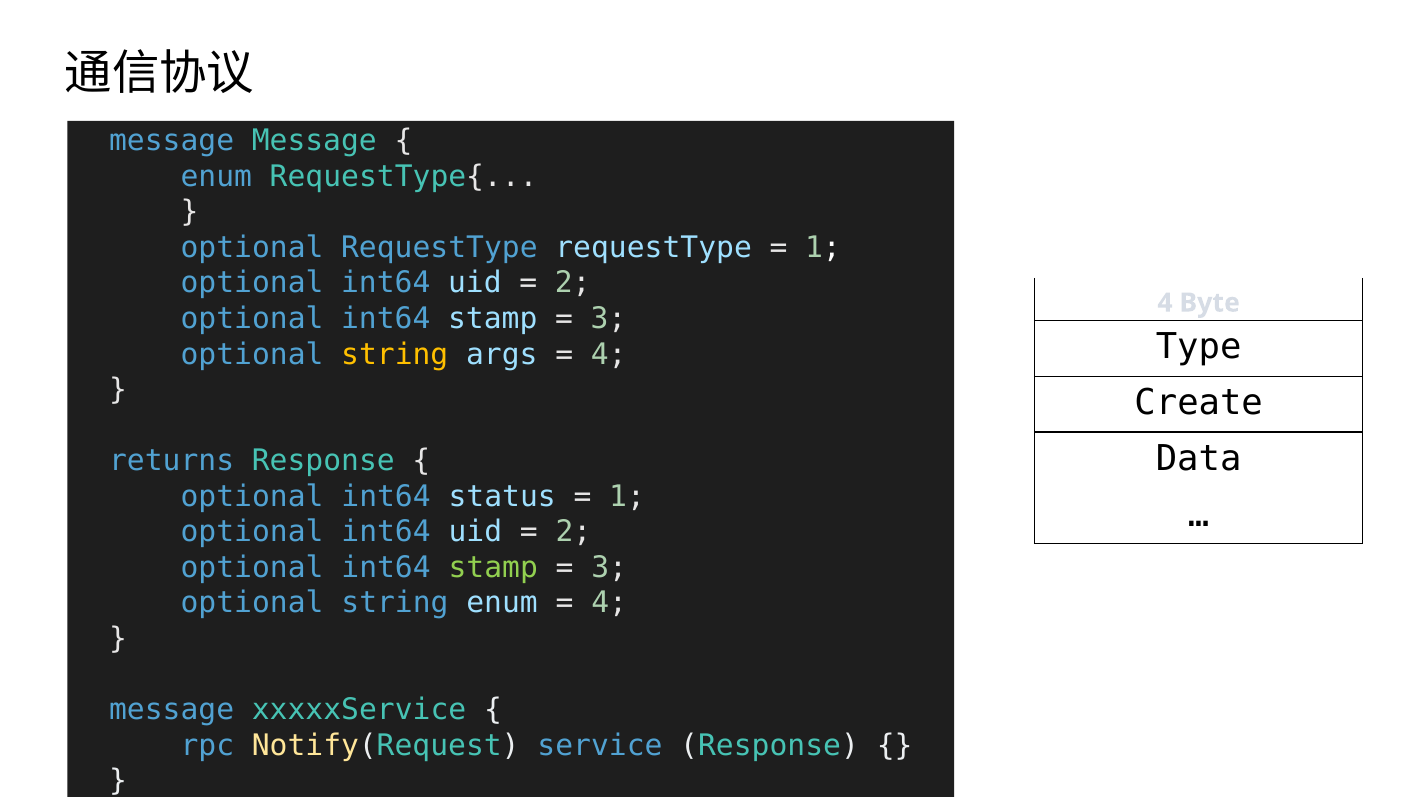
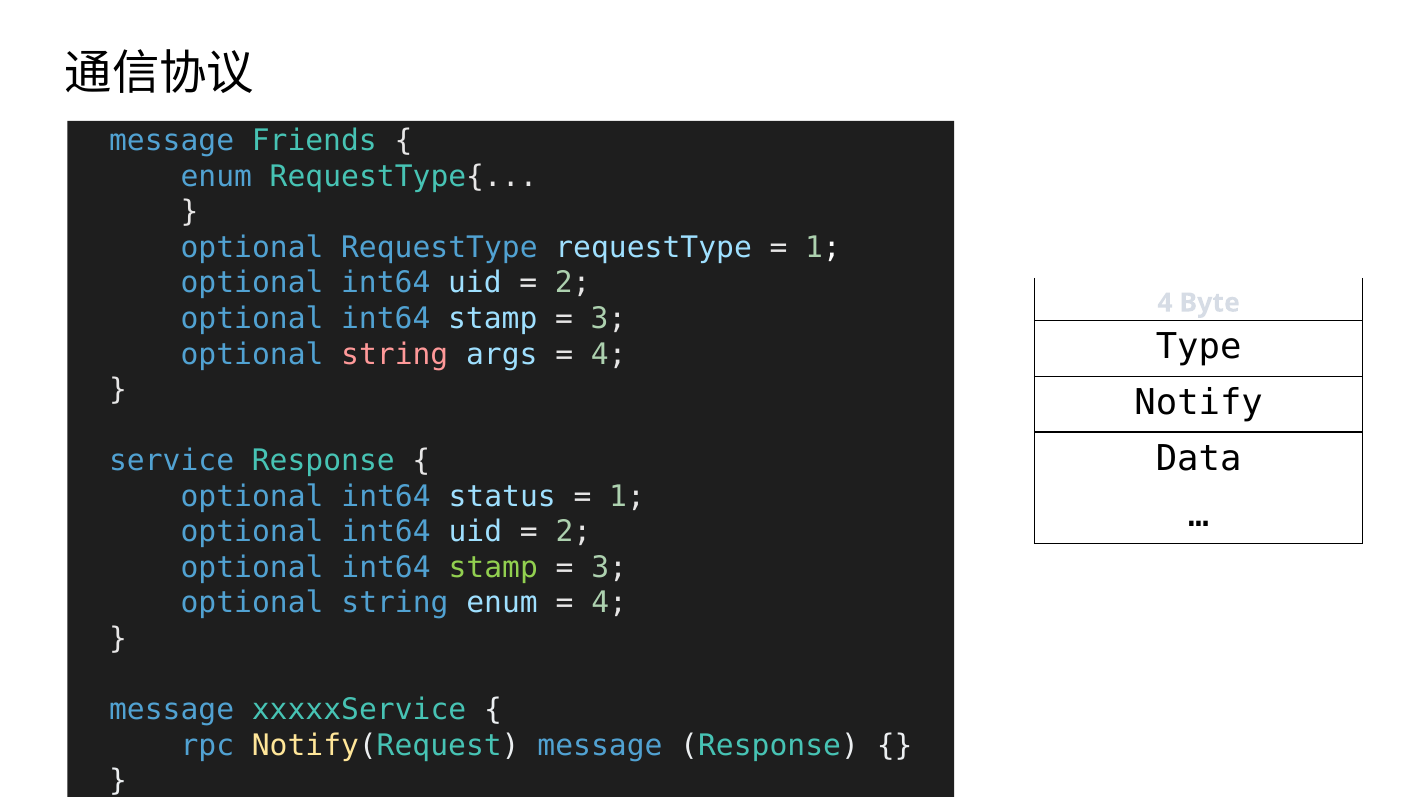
message Message: Message -> Friends
string at (395, 354) colour: yellow -> pink
Create: Create -> Notify
returns: returns -> service
Notify(Request service: service -> message
